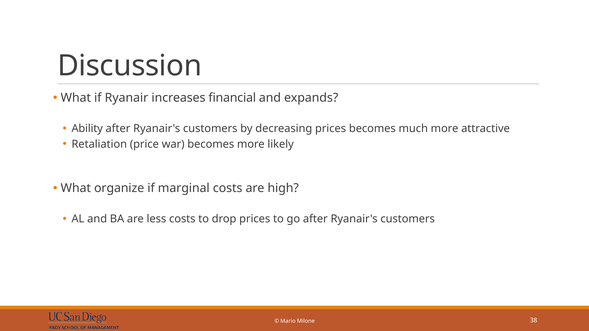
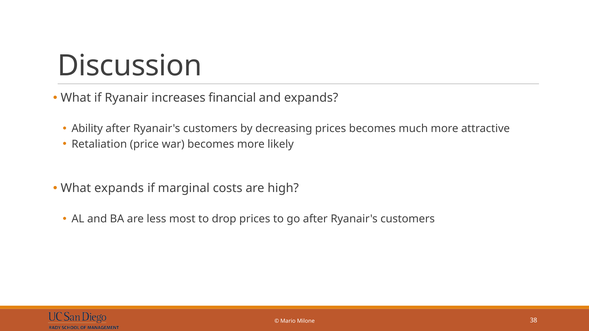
What organize: organize -> expands
less costs: costs -> most
